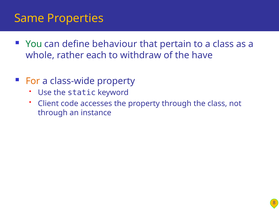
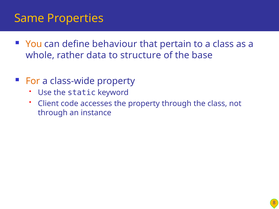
You colour: green -> orange
each: each -> data
withdraw: withdraw -> structure
have: have -> base
